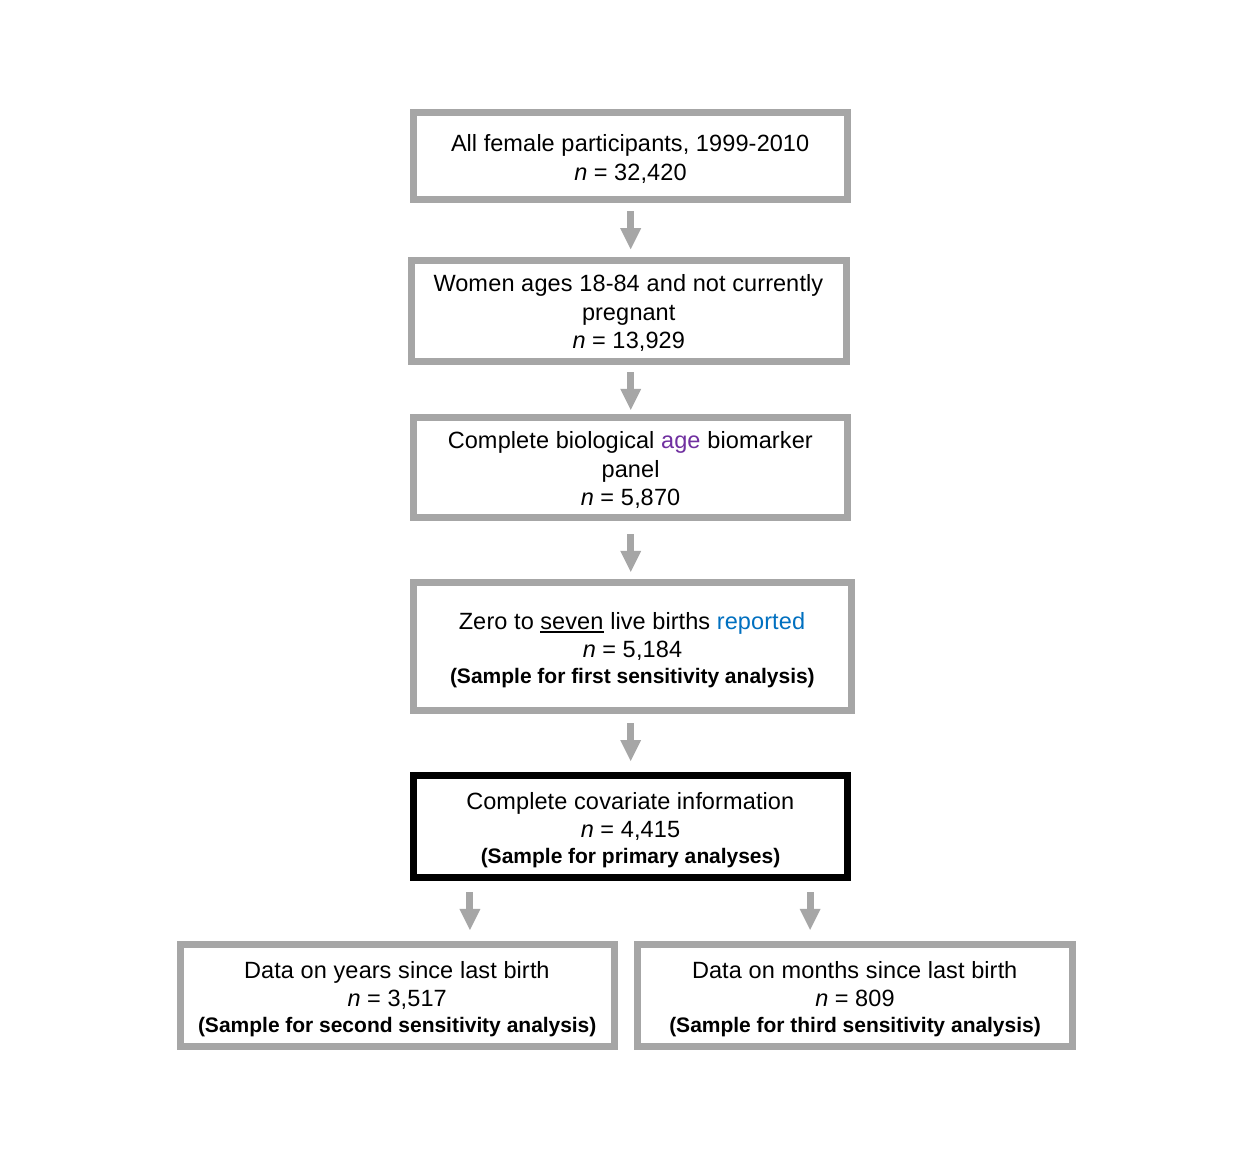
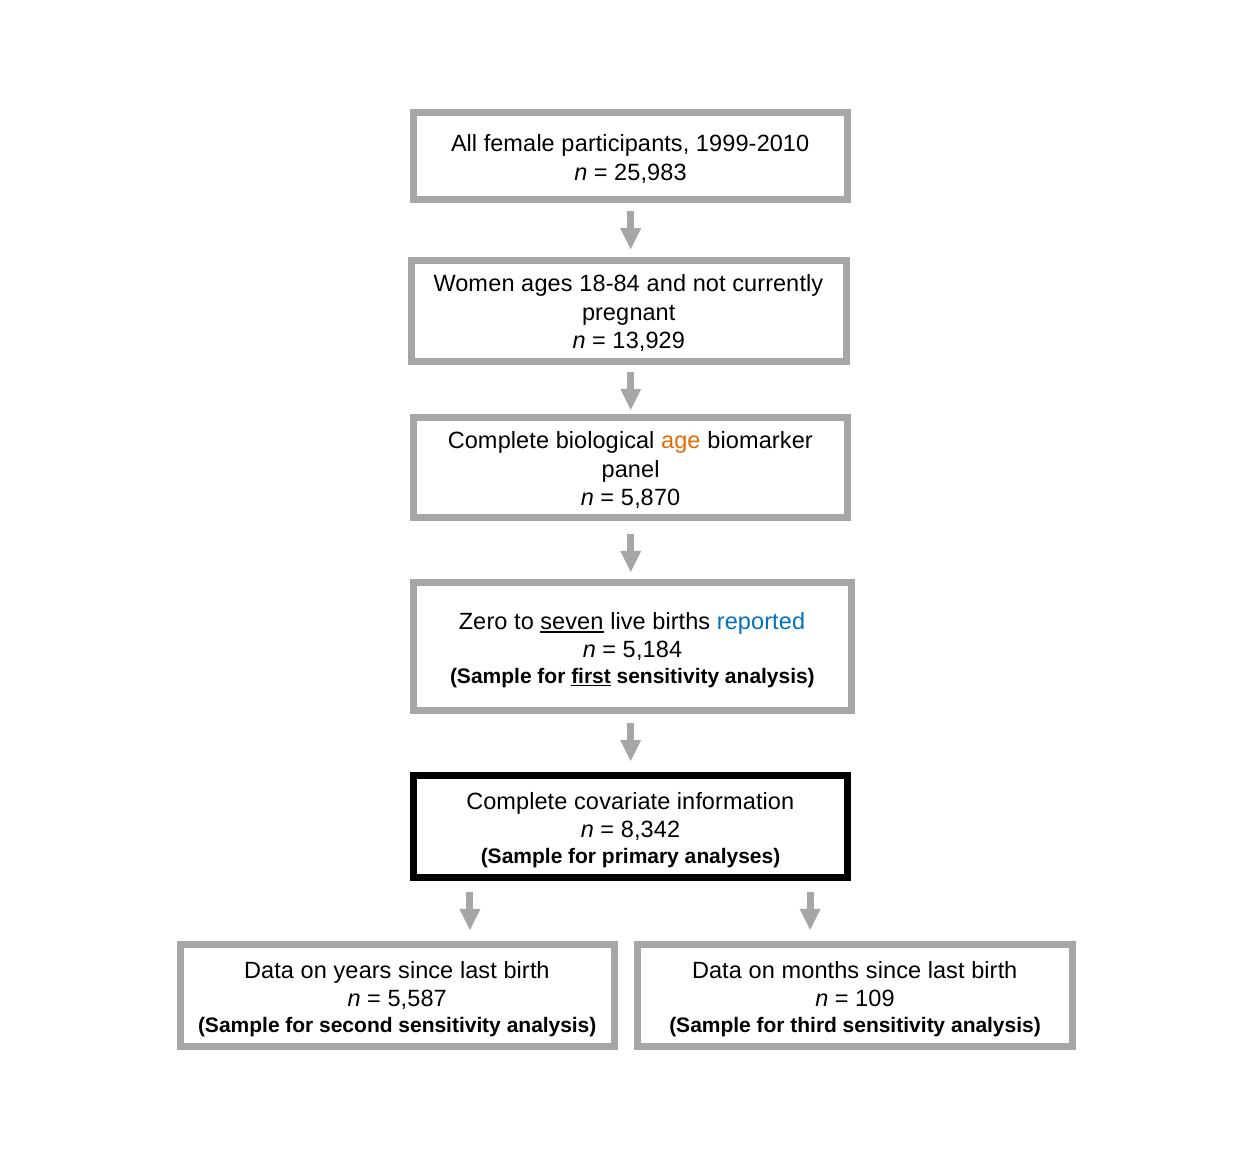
32,420: 32,420 -> 25,983
age colour: purple -> orange
first underline: none -> present
4,415: 4,415 -> 8,342
3,517: 3,517 -> 5,587
809: 809 -> 109
